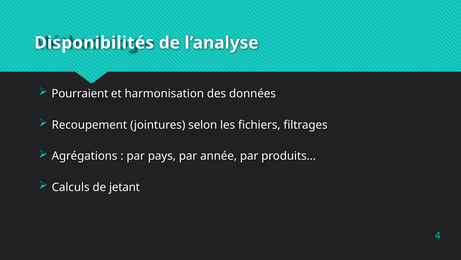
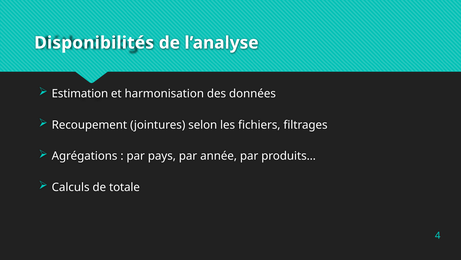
Pourraient: Pourraient -> Estimation
jetant: jetant -> totale
